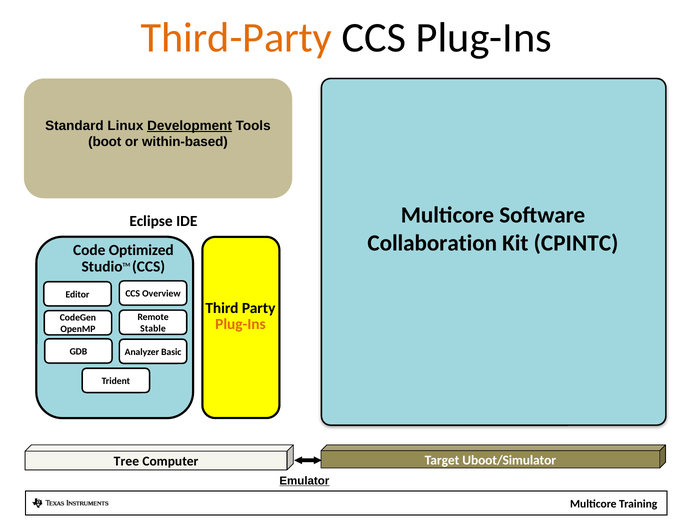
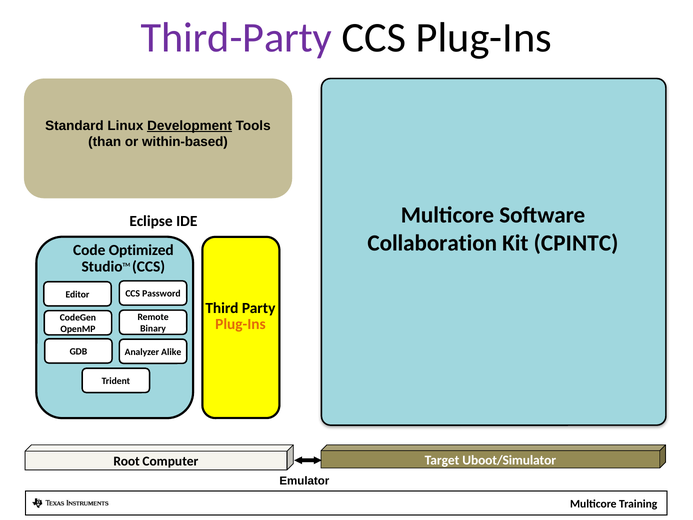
Third-Party colour: orange -> purple
boot: boot -> than
Overview: Overview -> Password
Stable: Stable -> Binary
Basic: Basic -> Alike
Tree: Tree -> Root
Emulator underline: present -> none
